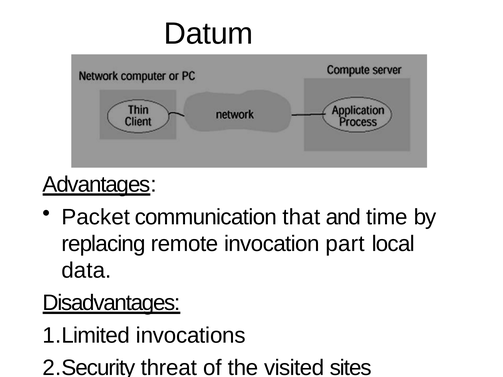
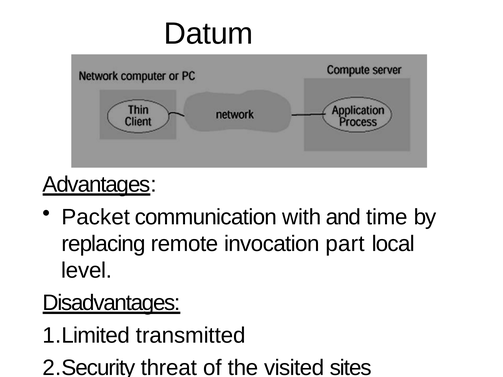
that: that -> with
data: data -> level
invocations: invocations -> transmitted
